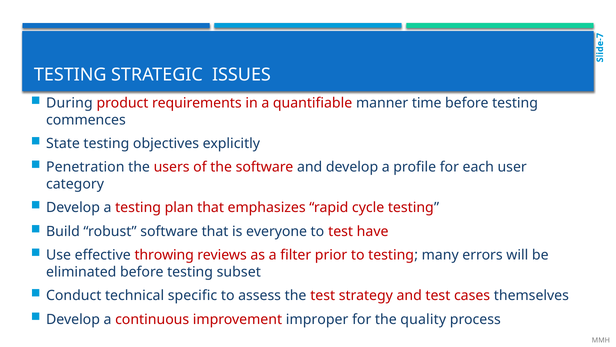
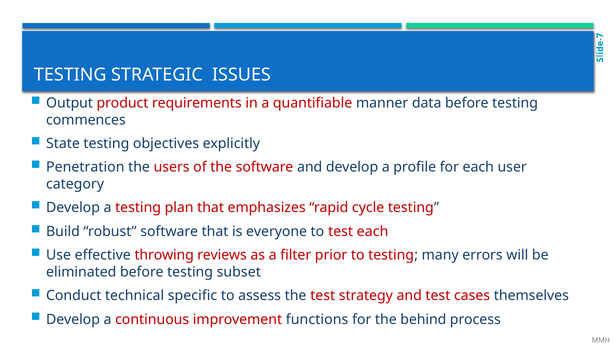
During: During -> Output
time: time -> data
test have: have -> each
improper: improper -> functions
quality: quality -> behind
